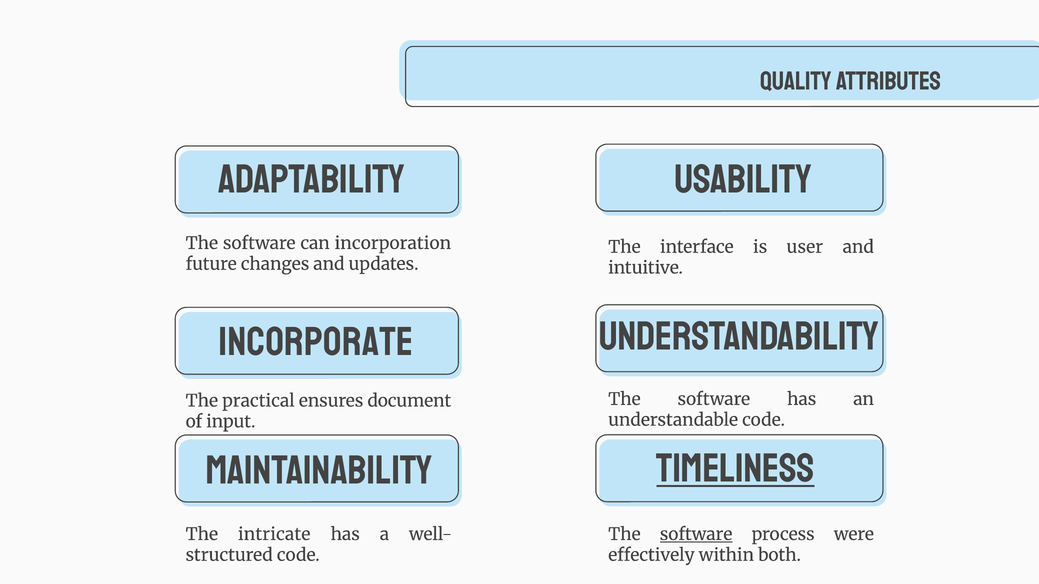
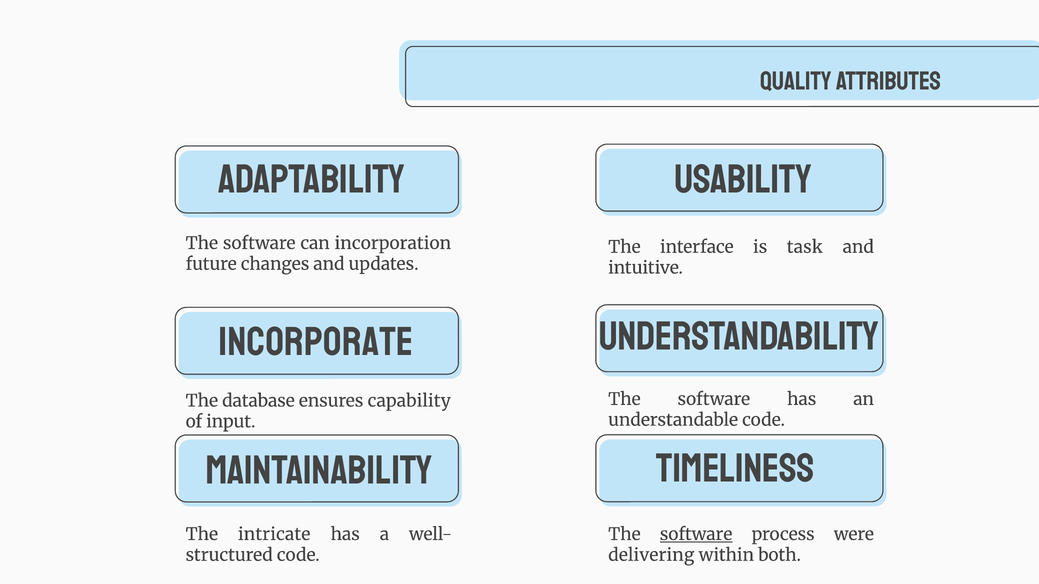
user: user -> task
practical: practical -> database
document: document -> capability
Timeliness underline: present -> none
effectively: effectively -> delivering
